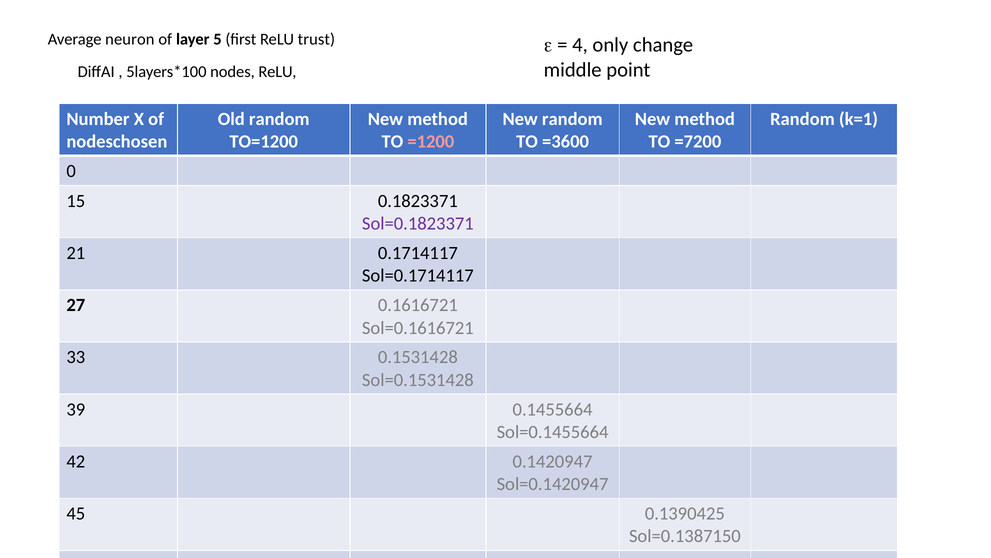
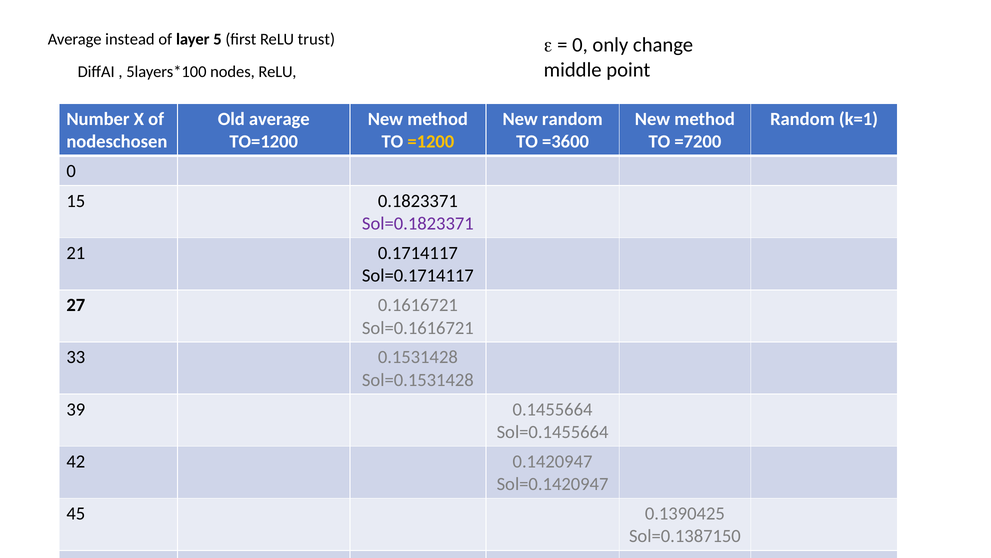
neuron: neuron -> instead
4 at (580, 45): 4 -> 0
Old random: random -> average
=1200 colour: pink -> yellow
